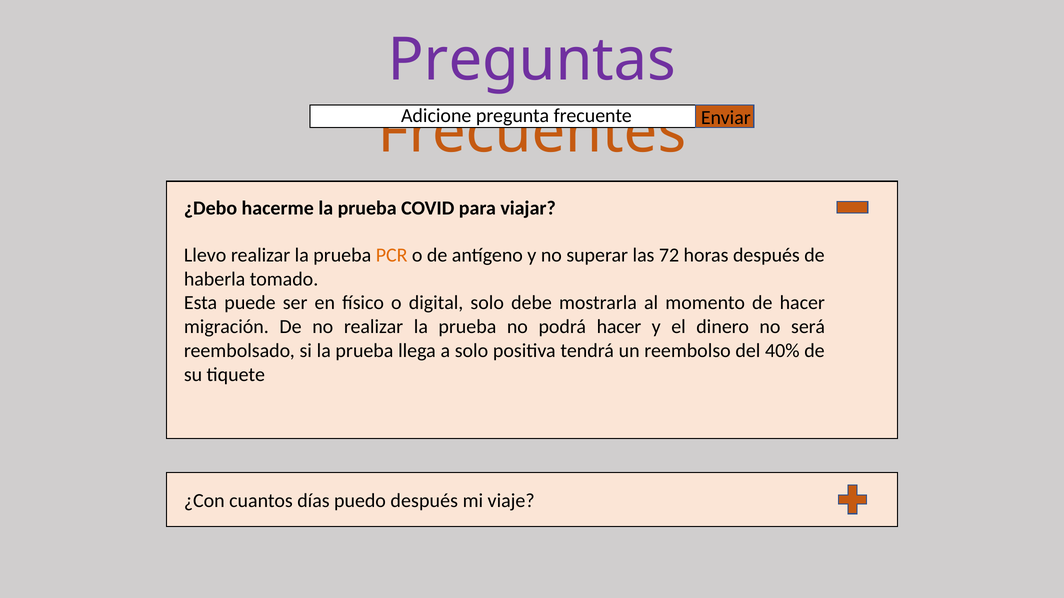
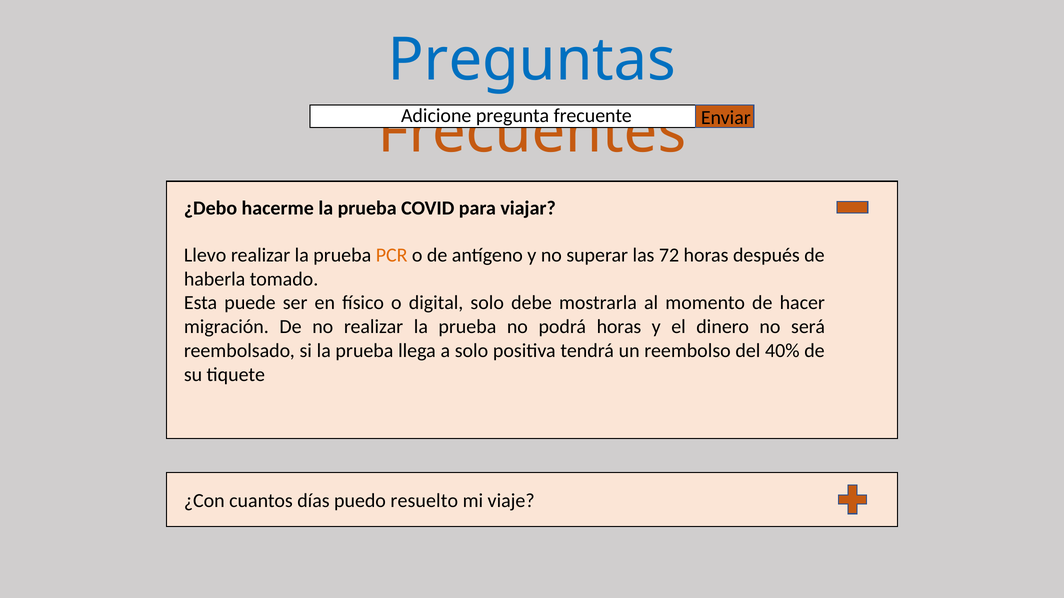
Preguntas colour: purple -> blue
podrá hacer: hacer -> horas
puedo después: después -> resuelto
